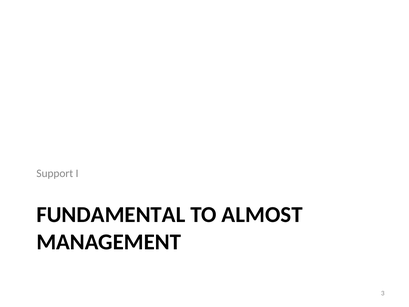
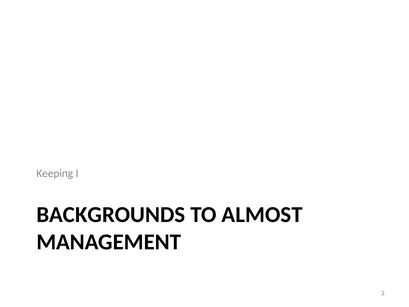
Support: Support -> Keeping
FUNDAMENTAL: FUNDAMENTAL -> BACKGROUNDS
